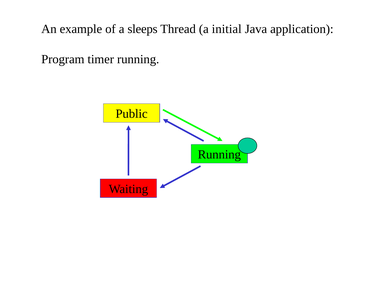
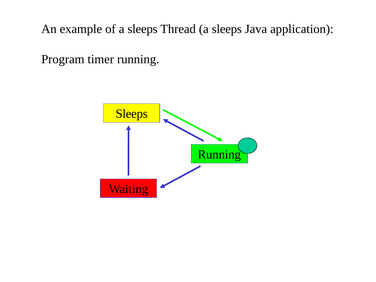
Thread a initial: initial -> sleeps
Public at (132, 114): Public -> Sleeps
